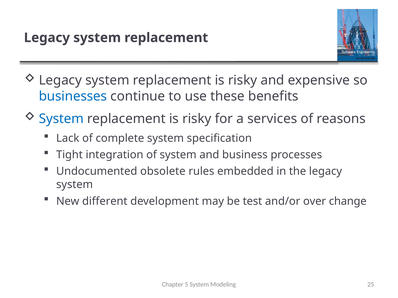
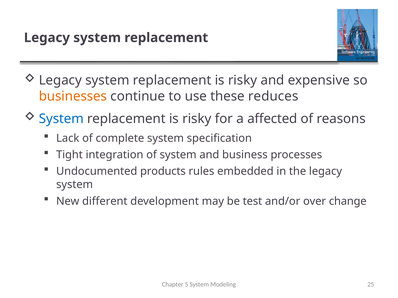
businesses colour: blue -> orange
benefits: benefits -> reduces
services: services -> affected
obsolete: obsolete -> products
